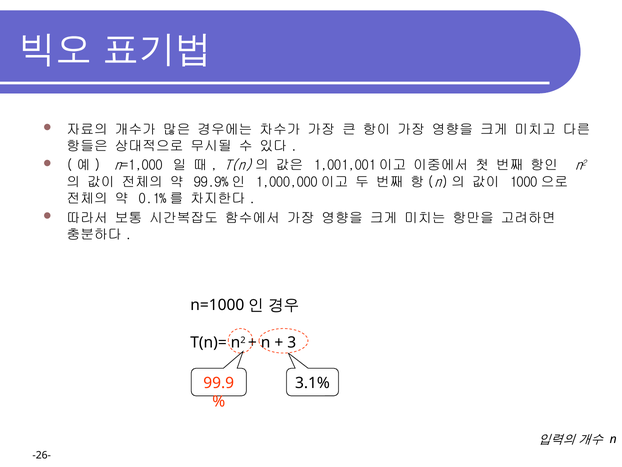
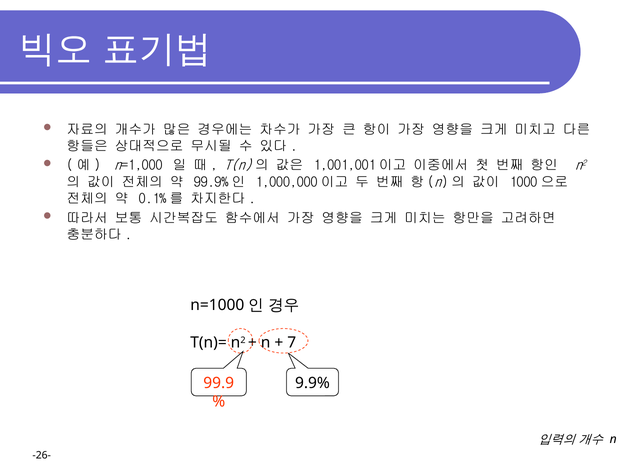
3: 3 -> 7
3.1%: 3.1% -> 9.9%
